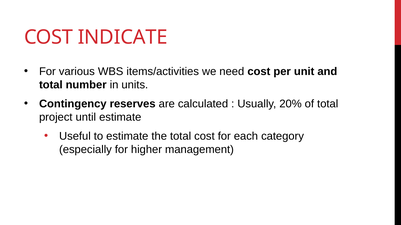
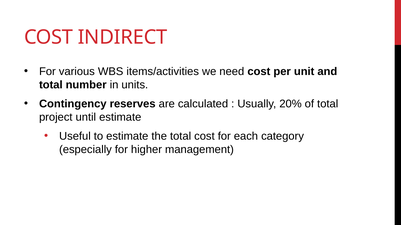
INDICATE: INDICATE -> INDIRECT
